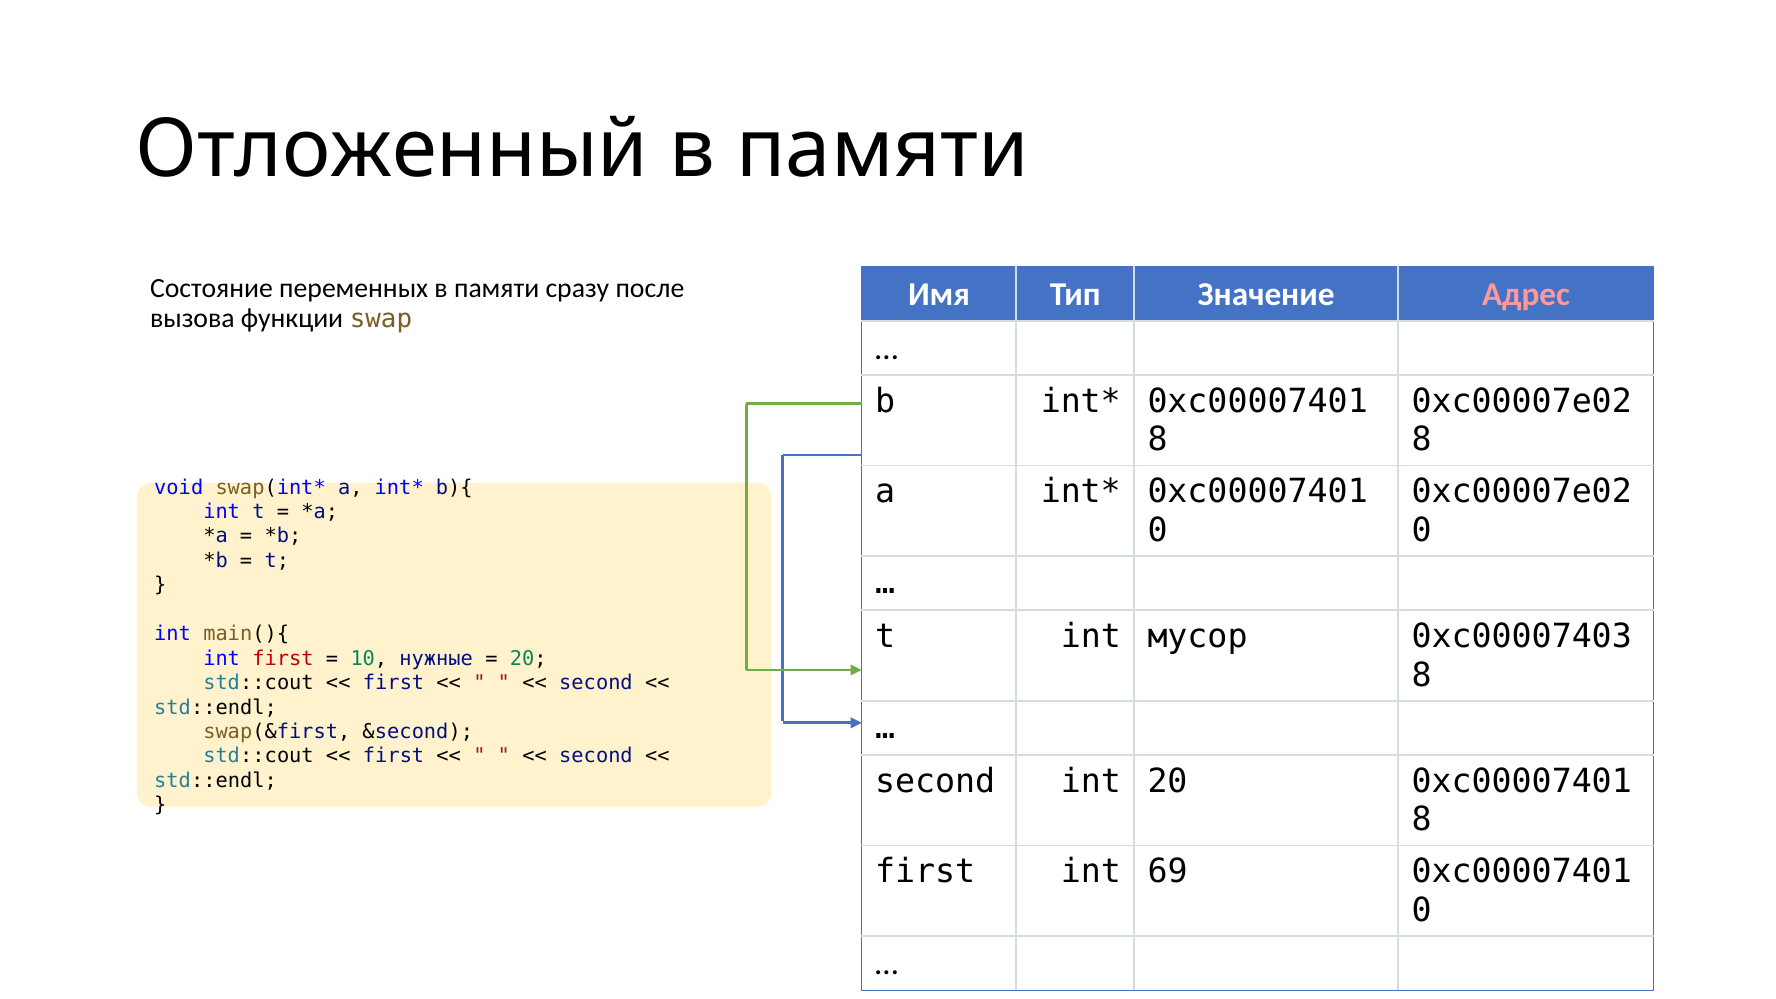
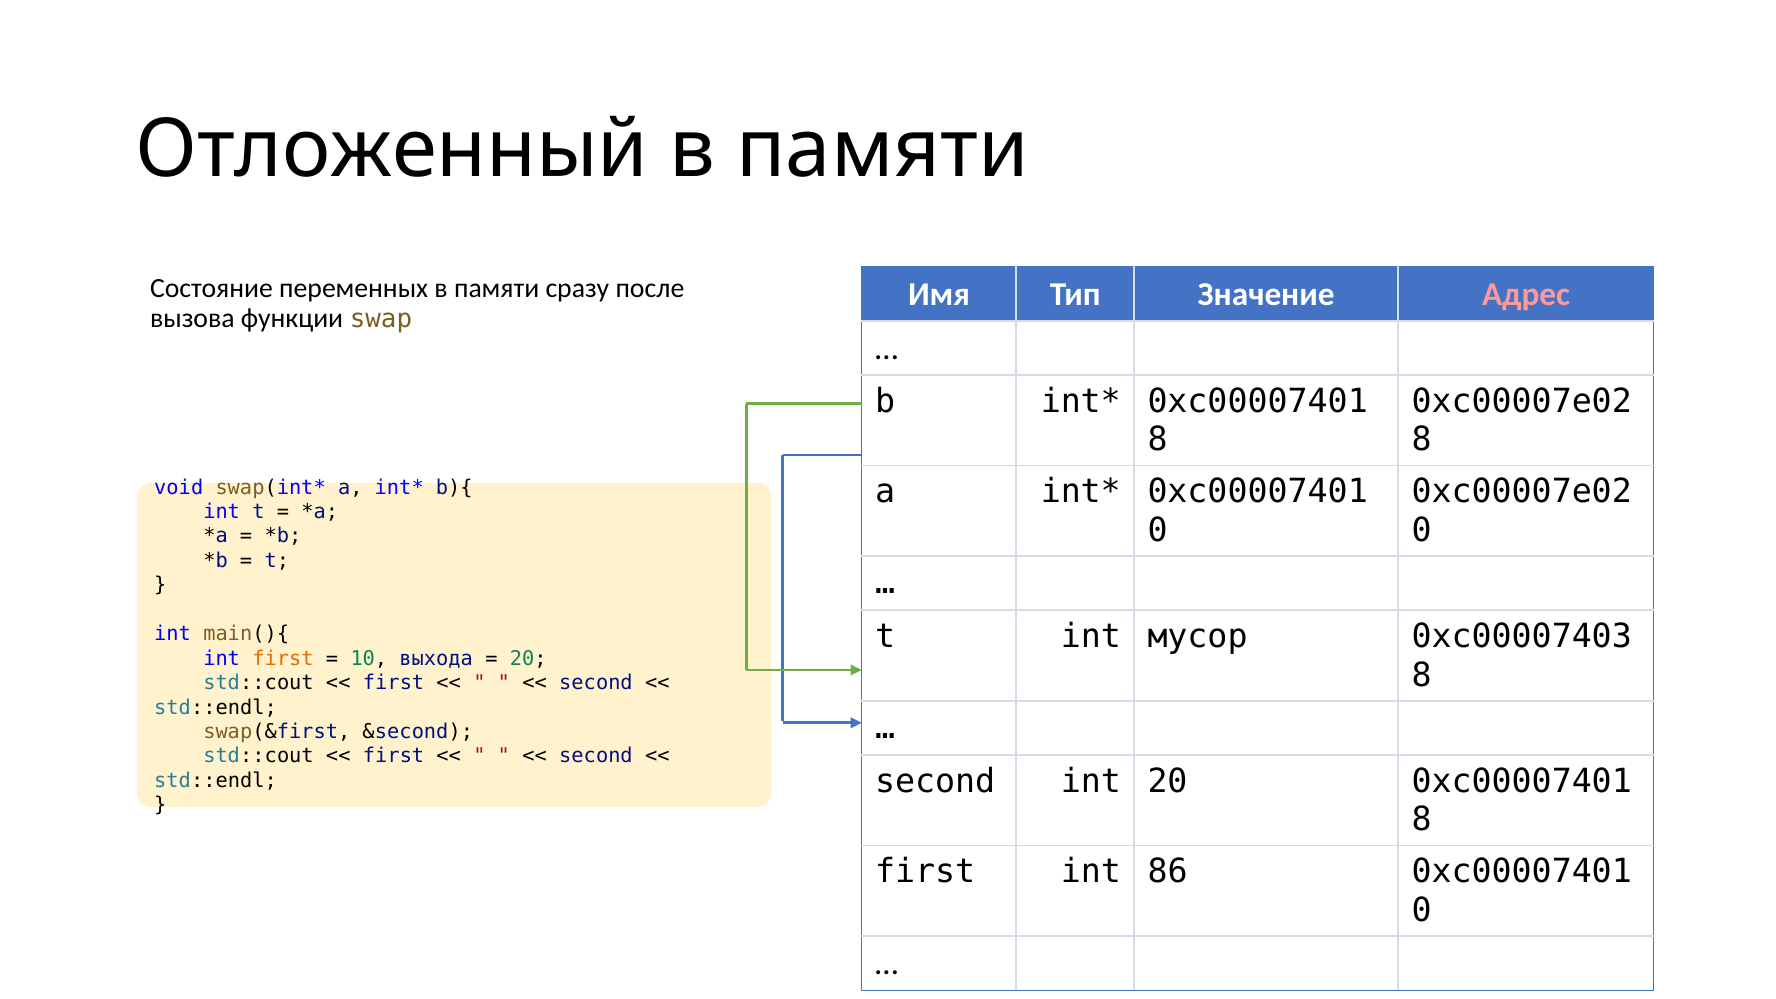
first at (283, 658) colour: red -> orange
нужные: нужные -> выхода
69: 69 -> 86
